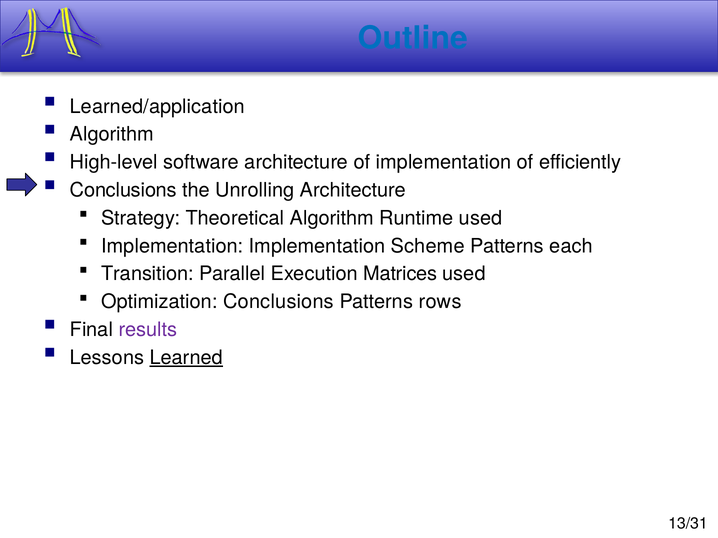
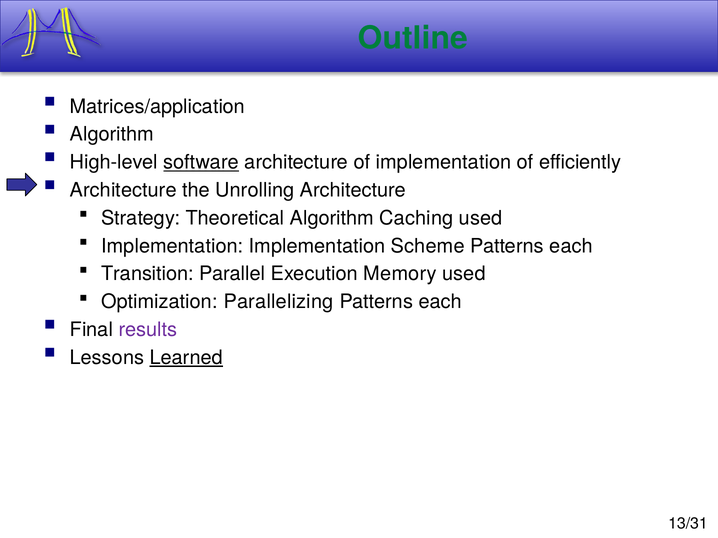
Outline colour: blue -> green
Learned/application: Learned/application -> Matrices/application
software underline: none -> present
Conclusions at (123, 190): Conclusions -> Architecture
Runtime: Runtime -> Caching
Matrices: Matrices -> Memory
Optimization Conclusions: Conclusions -> Parallelizing
rows at (440, 302): rows -> each
